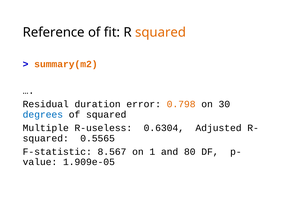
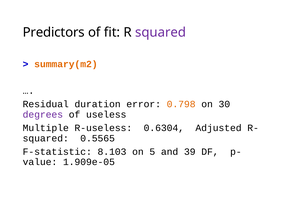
Reference: Reference -> Predictors
squared at (161, 32) colour: orange -> purple
degrees colour: blue -> purple
of squared: squared -> useless
8.567: 8.567 -> 8.103
1: 1 -> 5
80: 80 -> 39
